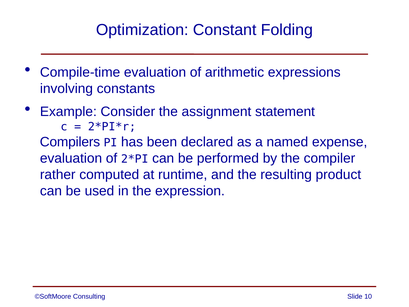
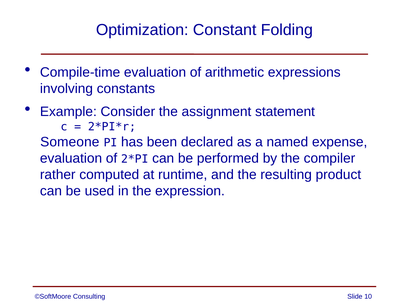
Compilers: Compilers -> Someone
